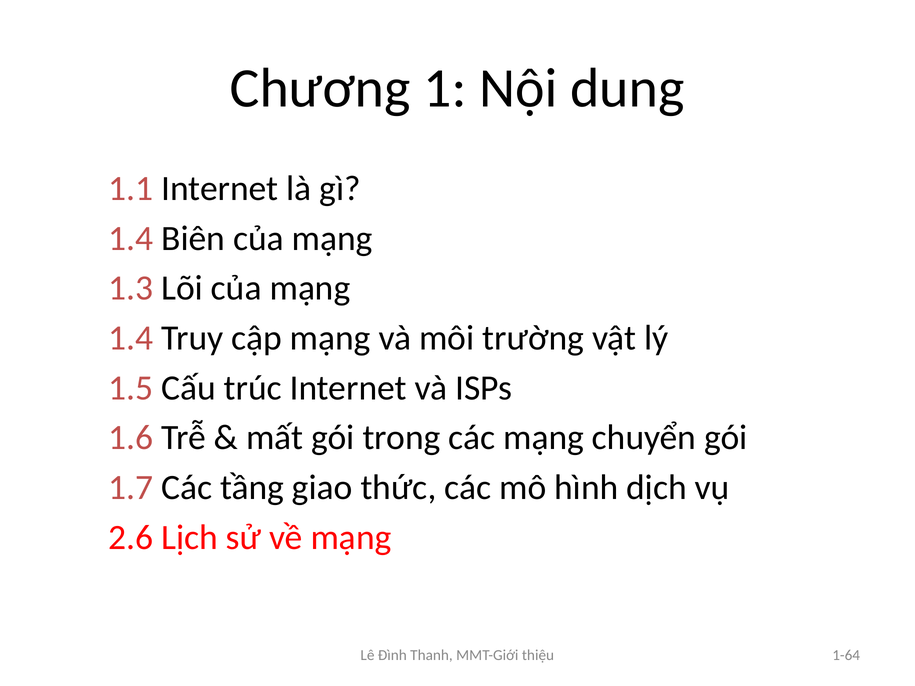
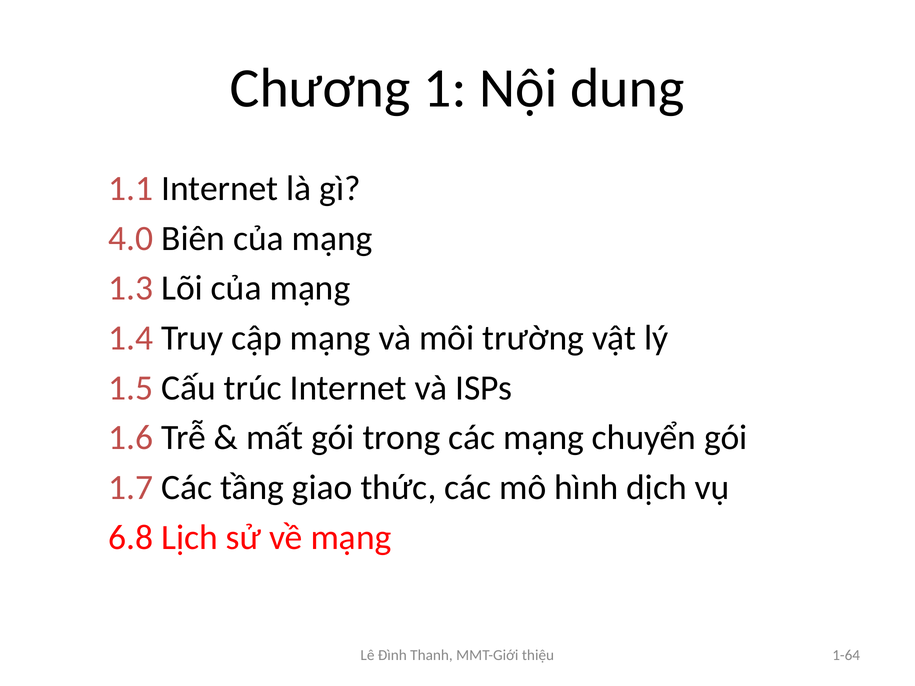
1.4 at (131, 238): 1.4 -> 4.0
2.6: 2.6 -> 6.8
